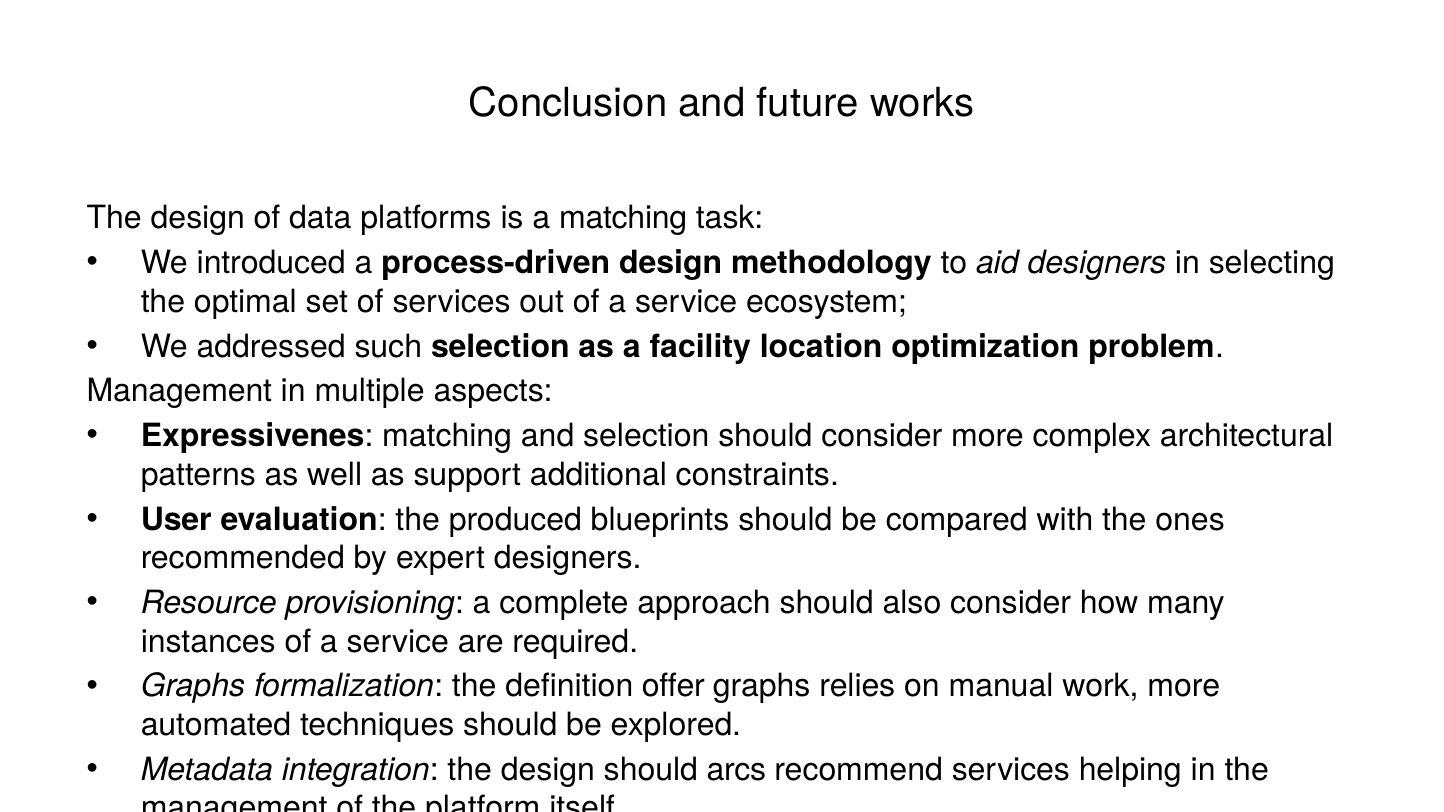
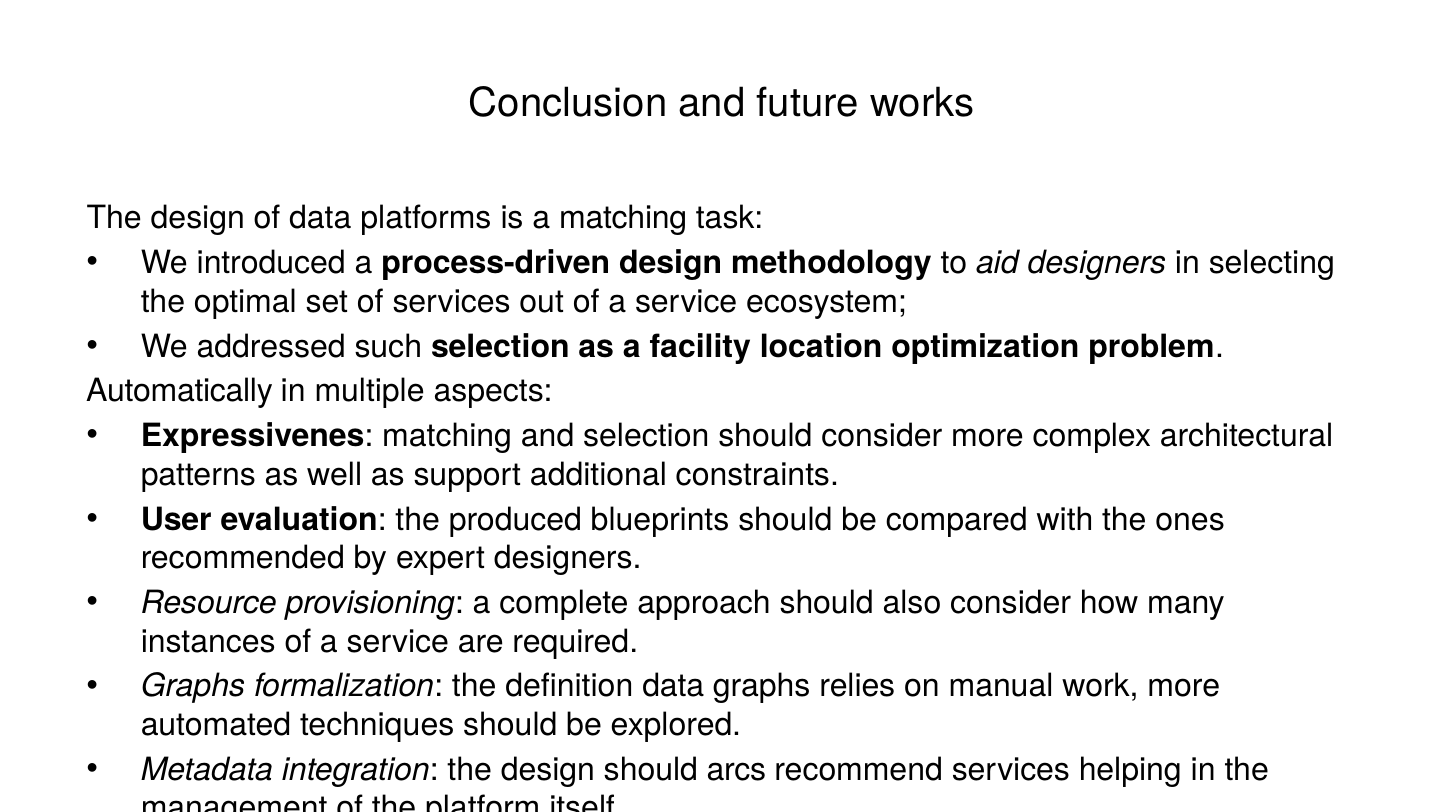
Management at (179, 391): Management -> Automatically
definition offer: offer -> data
